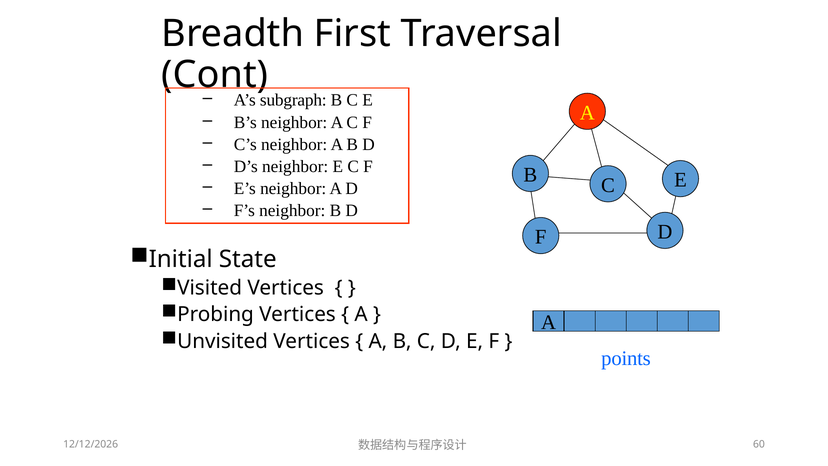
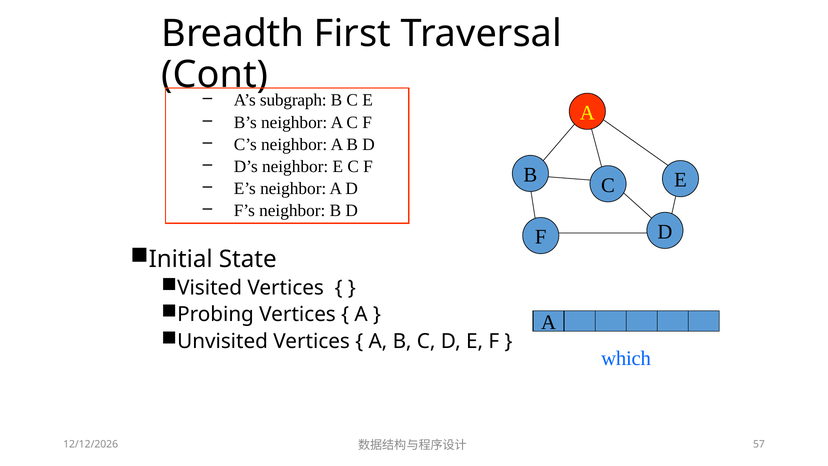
points: points -> which
60: 60 -> 57
